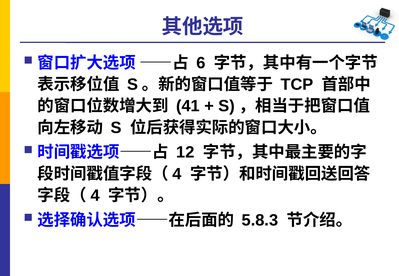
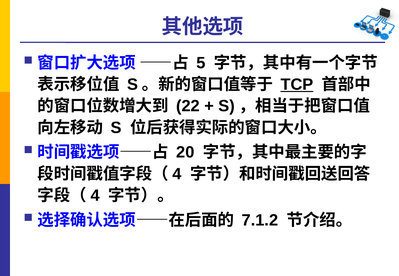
6: 6 -> 5
TCP underline: none -> present
41: 41 -> 22
12: 12 -> 20
5.8.3: 5.8.3 -> 7.1.2
